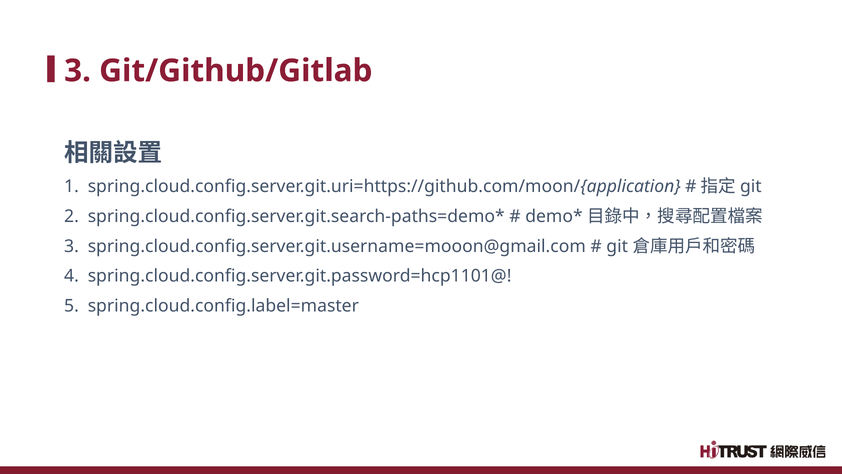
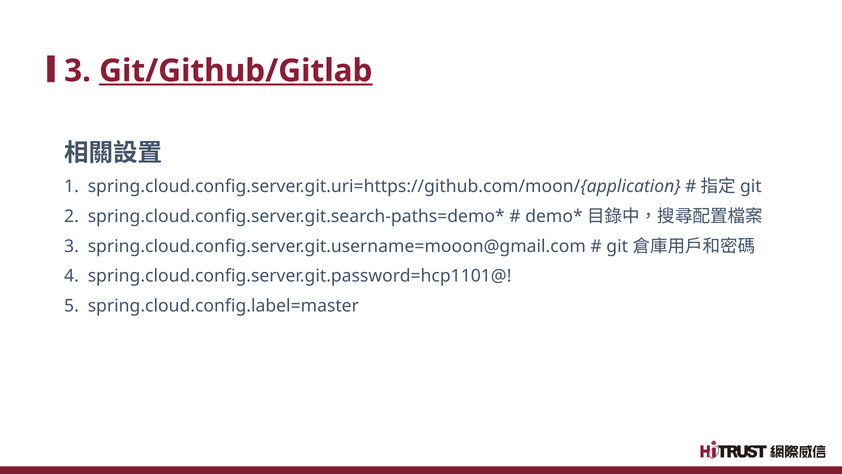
Git/Github/Gitlab underline: none -> present
